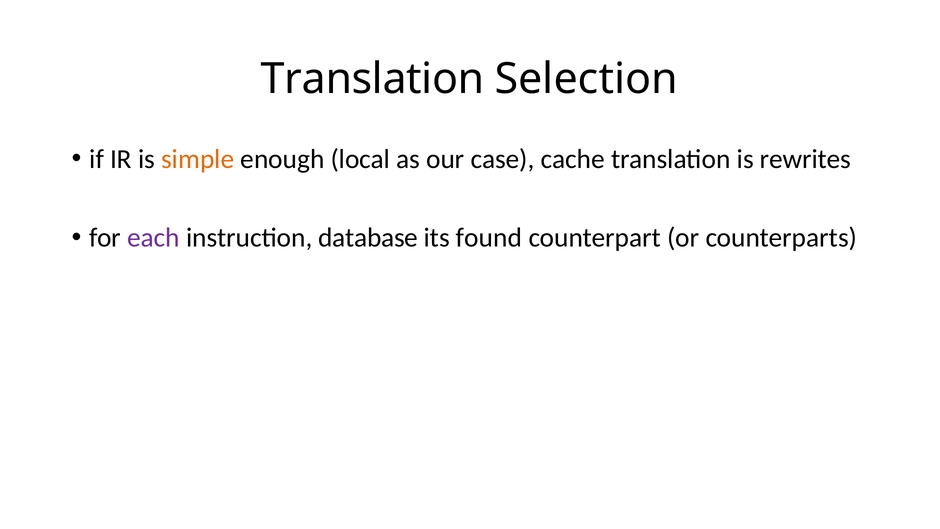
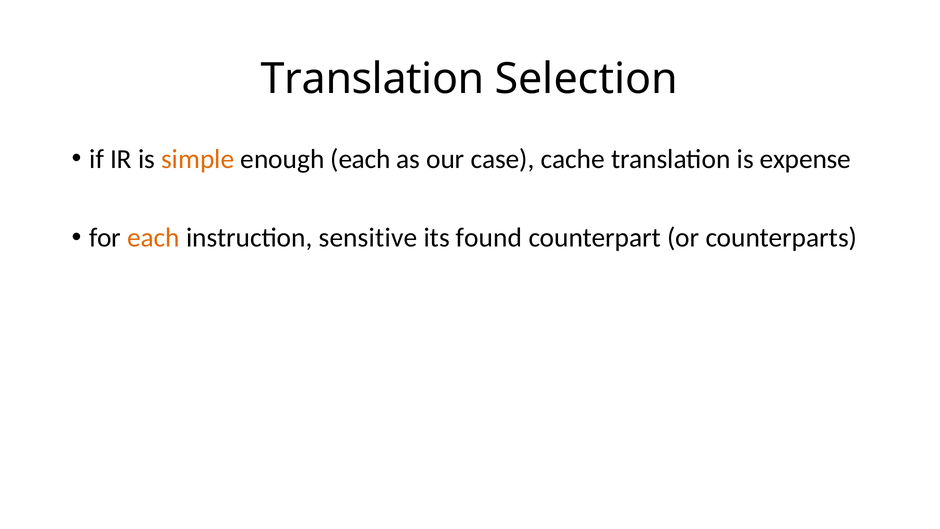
enough local: local -> each
rewrites: rewrites -> expense
each at (153, 238) colour: purple -> orange
database: database -> sensitive
